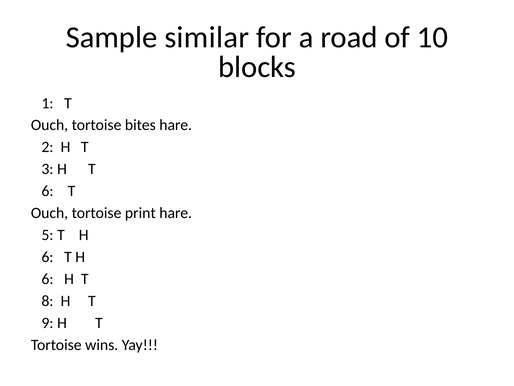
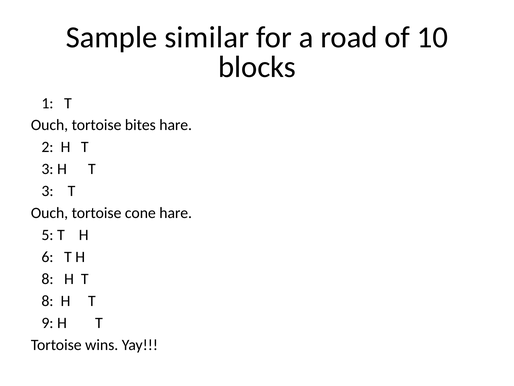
6 at (48, 191): 6 -> 3
print: print -> cone
6 at (48, 279): 6 -> 8
